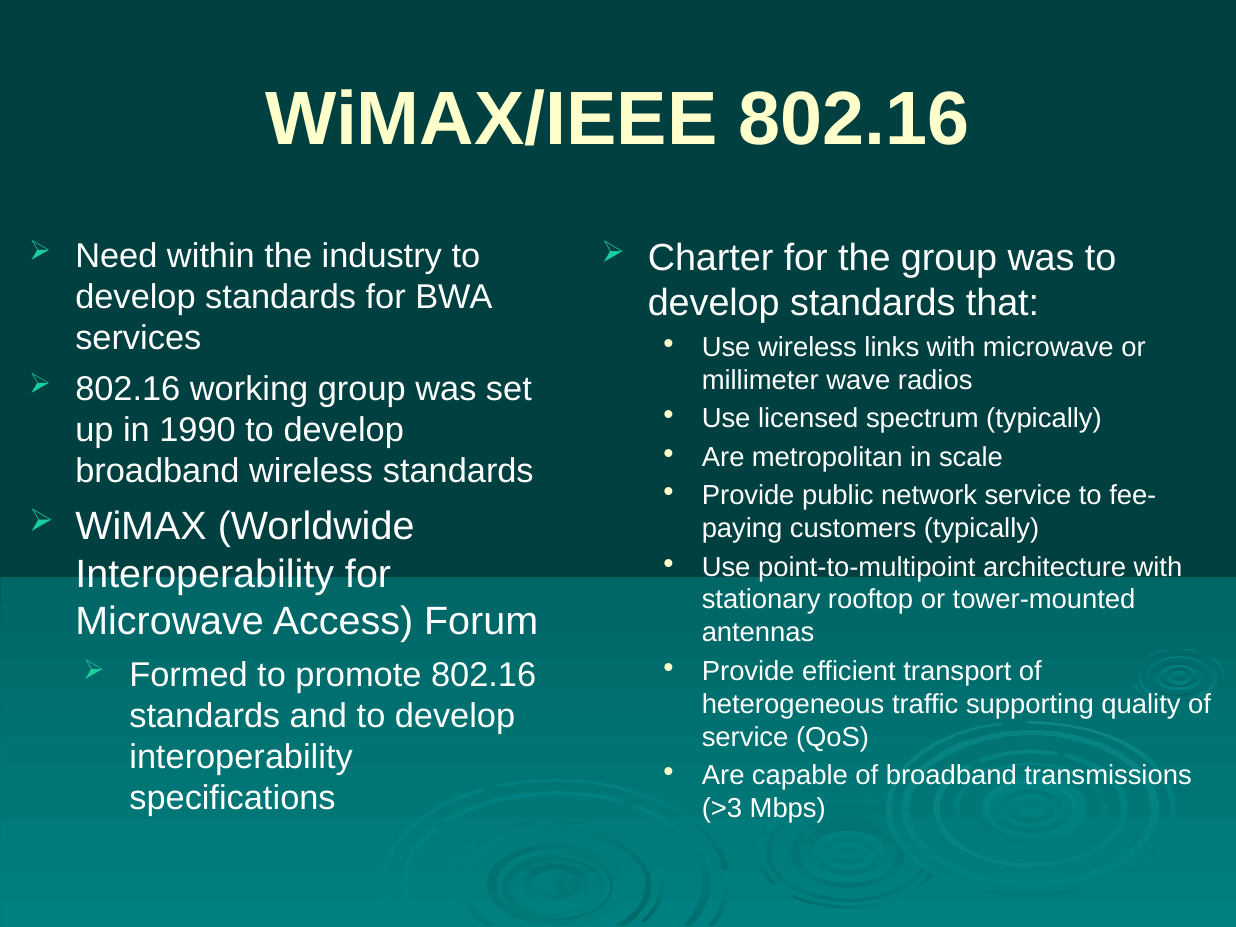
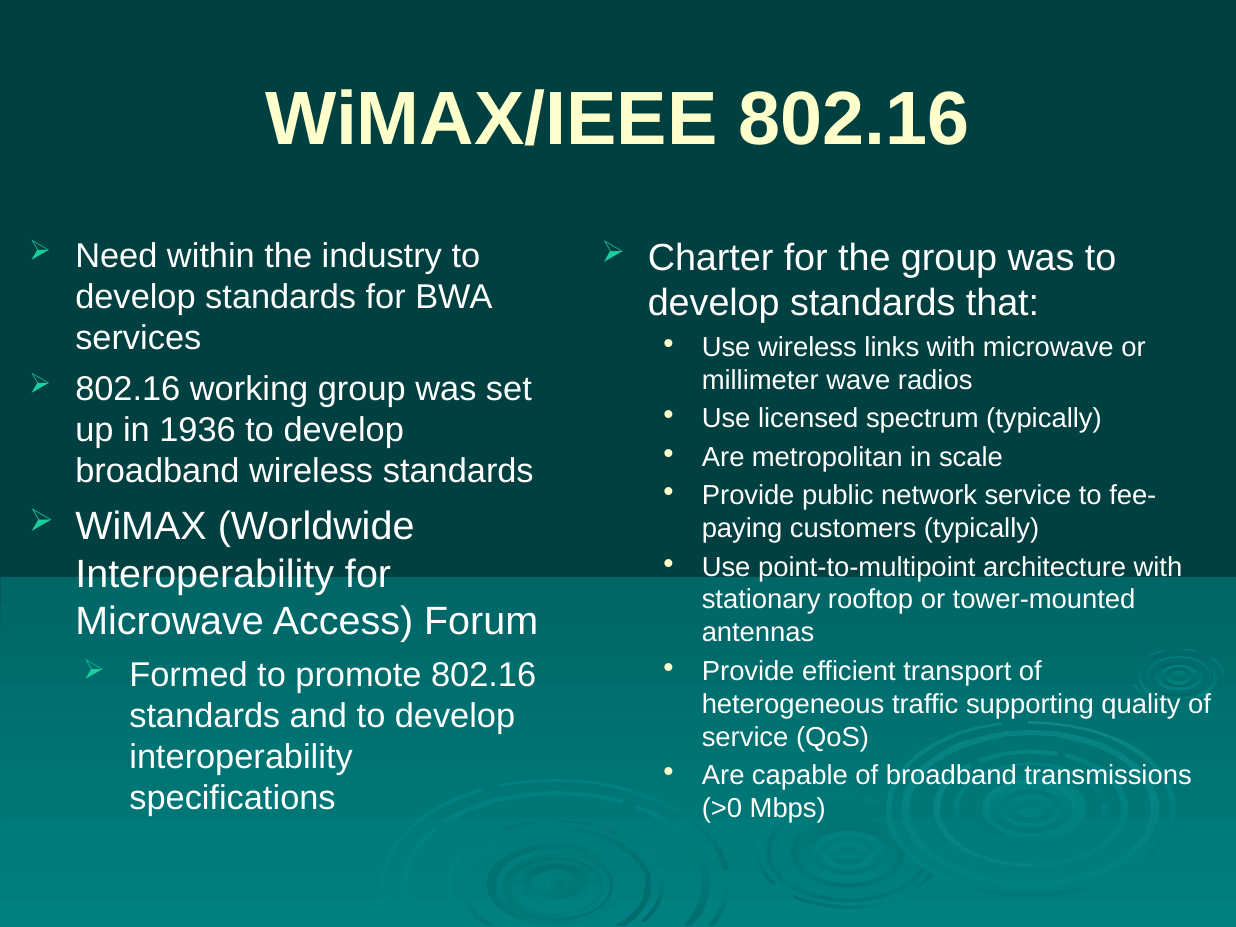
1990: 1990 -> 1936
>3: >3 -> >0
